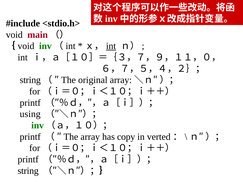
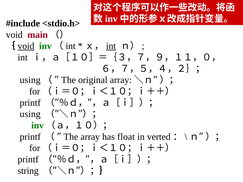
void at (26, 46) underline: none -> present
string at (30, 80): string -> using
copy: copy -> float
